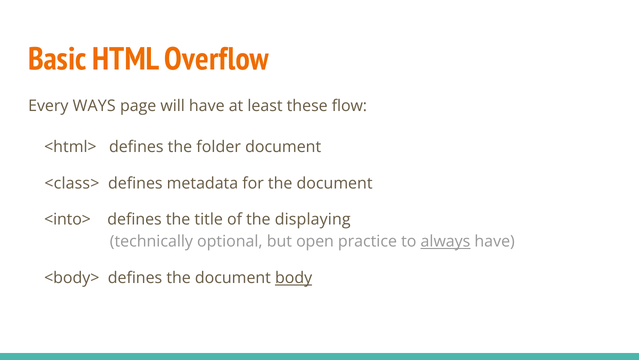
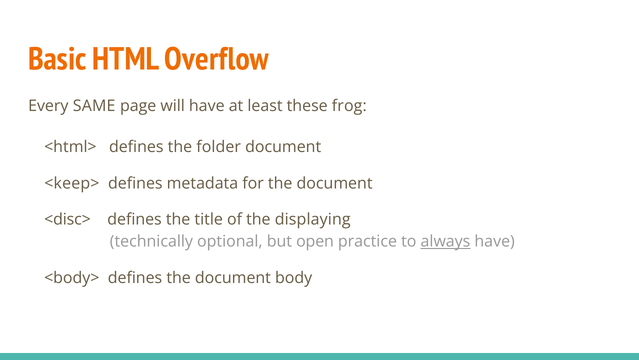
WAYS: WAYS -> SAME
flow: flow -> frog
<class>: <class> -> <keep>
<into>: <into> -> <disc>
body underline: present -> none
